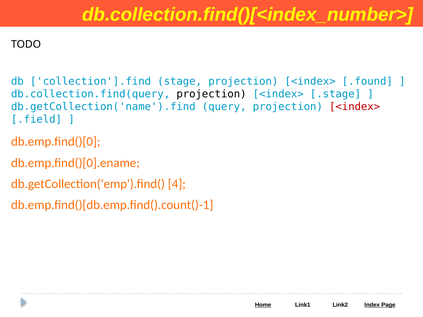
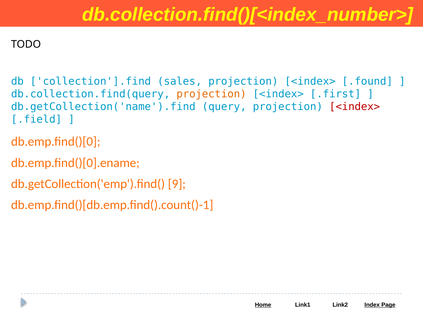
stage: stage -> sales
projection at (211, 94) colour: black -> orange
.stage: .stage -> .first
4: 4 -> 9
